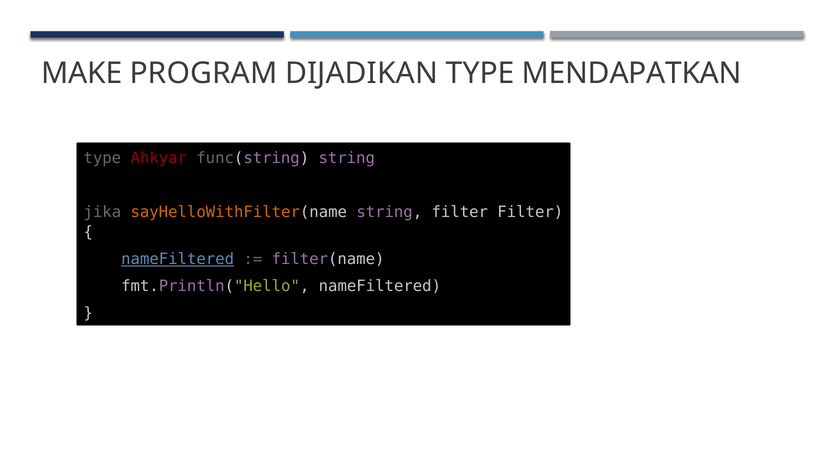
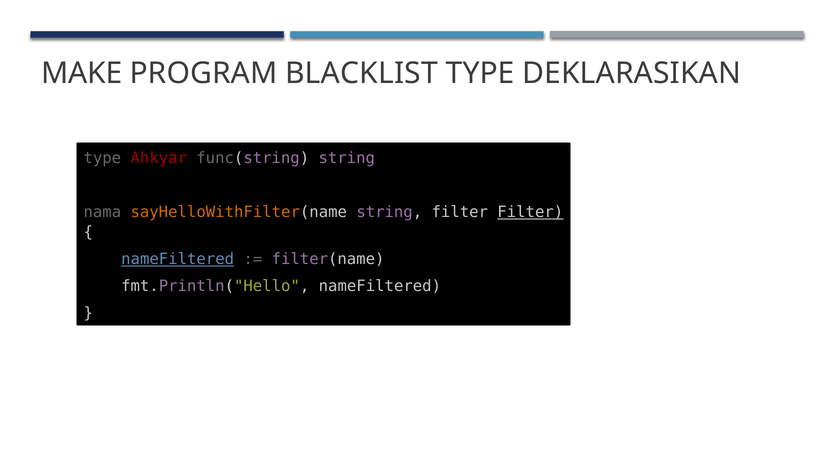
DIJADIKAN: DIJADIKAN -> BLACKLIST
MENDAPATKAN: MENDAPATKAN -> DEKLARASIKAN
jika: jika -> nama
Filter at (530, 212) underline: none -> present
